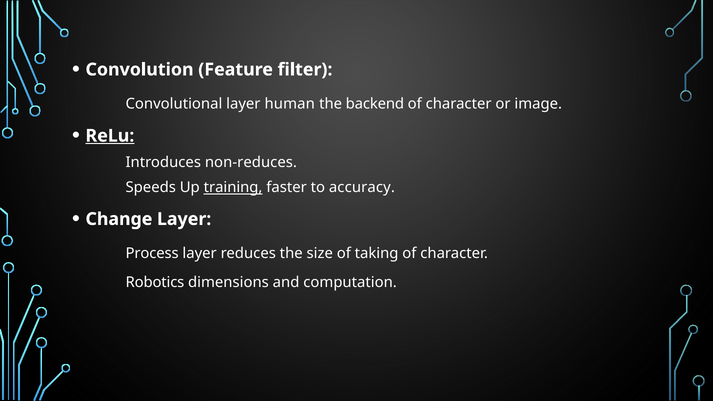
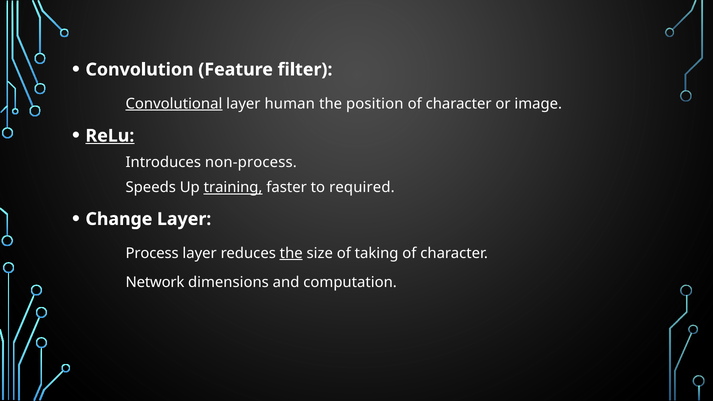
Convolutional underline: none -> present
backend: backend -> position
non-reduces: non-reduces -> non-process
accuracy: accuracy -> required
the at (291, 253) underline: none -> present
Robotics: Robotics -> Network
